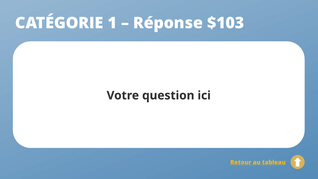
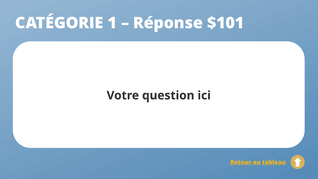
$103: $103 -> $101
